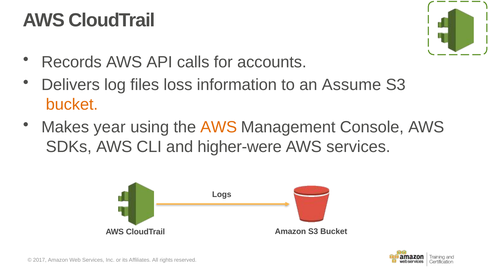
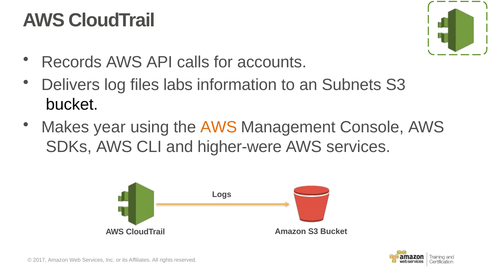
loss: loss -> labs
Assume: Assume -> Subnets
bucket at (72, 105) colour: orange -> black
